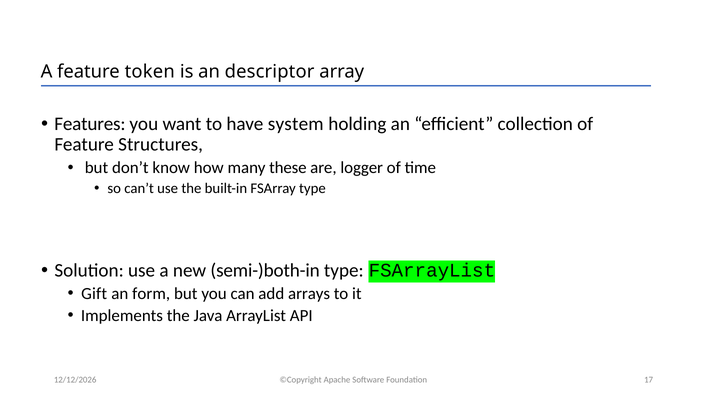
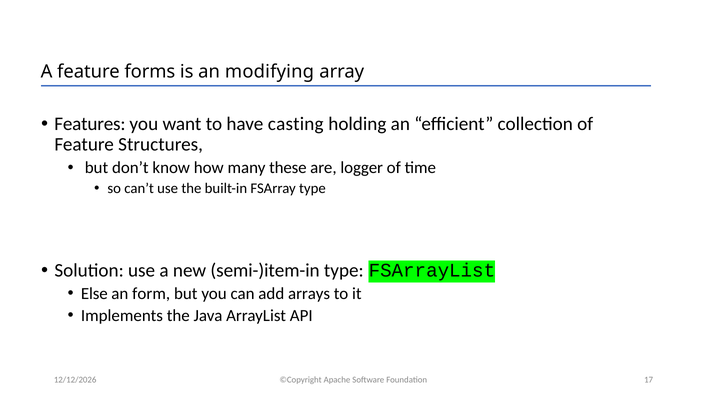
token: token -> forms
descriptor: descriptor -> modifying
system: system -> casting
semi-)both-in: semi-)both-in -> semi-)item-in
Gift: Gift -> Else
